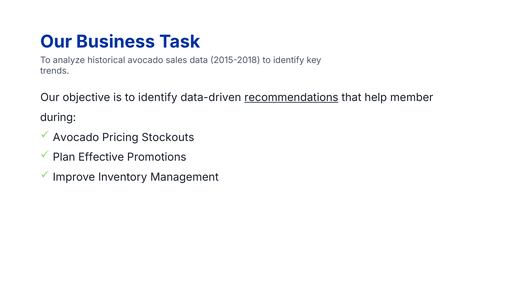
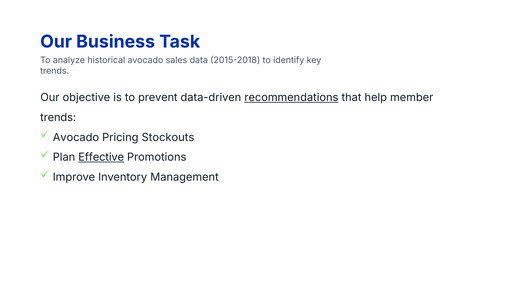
is to identify: identify -> prevent
during at (58, 118): during -> trends
Effective underline: none -> present
